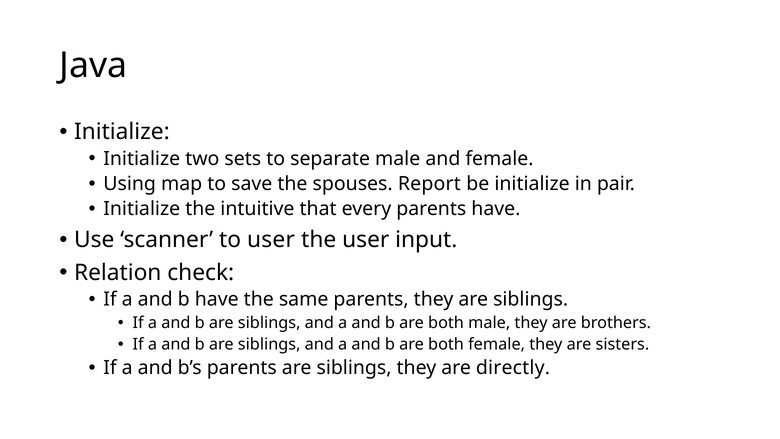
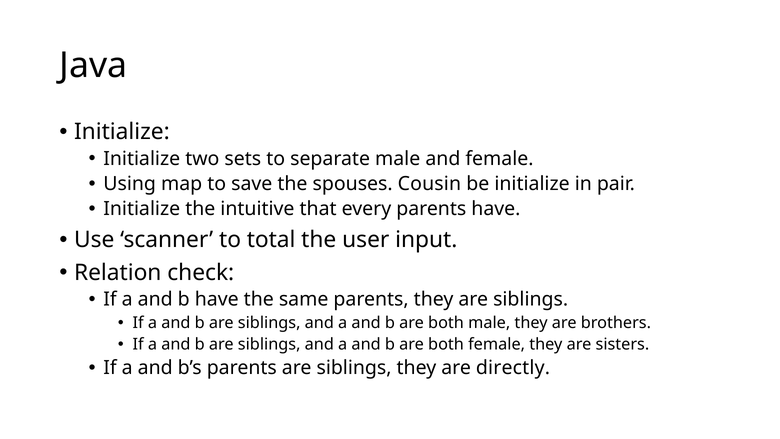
Report: Report -> Cousin
to user: user -> total
